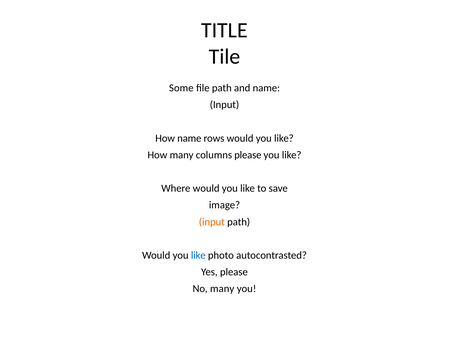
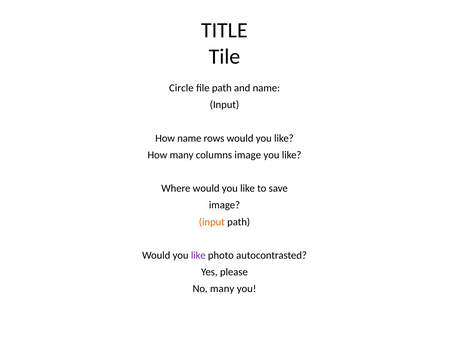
Some: Some -> Circle
columns please: please -> image
like at (198, 255) colour: blue -> purple
